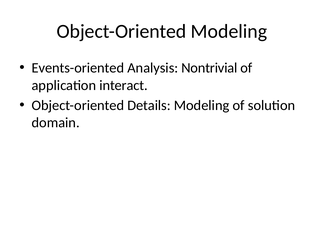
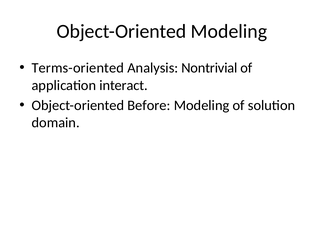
Events-oriented: Events-oriented -> Terms-oriented
Details: Details -> Before
